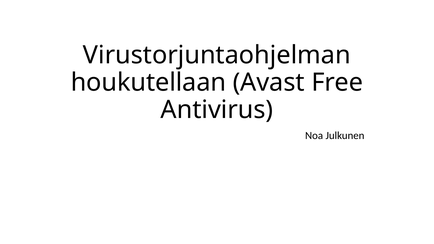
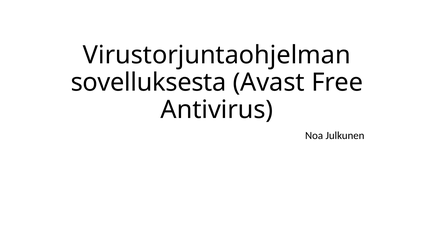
houkutellaan: houkutellaan -> sovelluksesta
